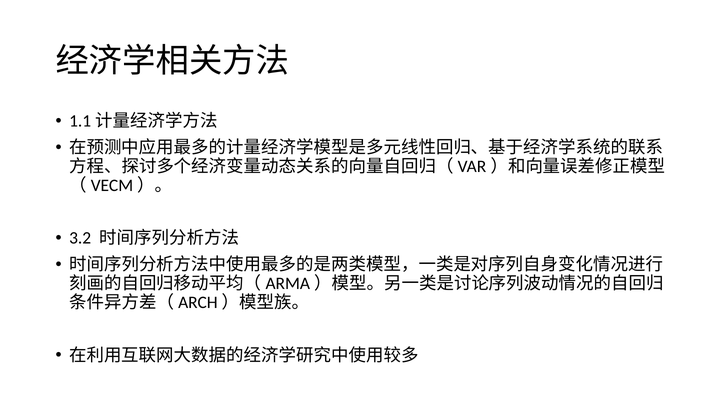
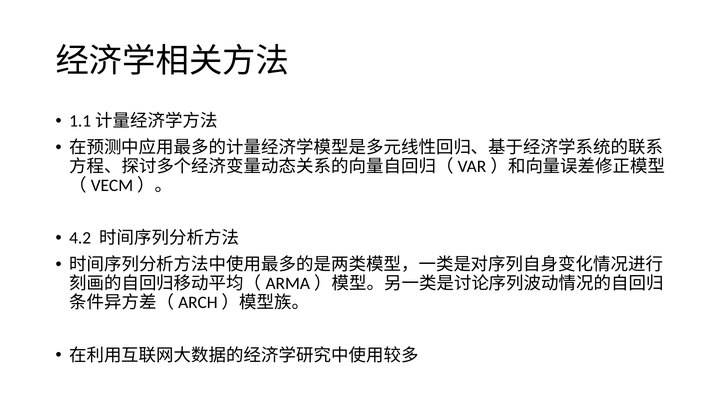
3.2: 3.2 -> 4.2
